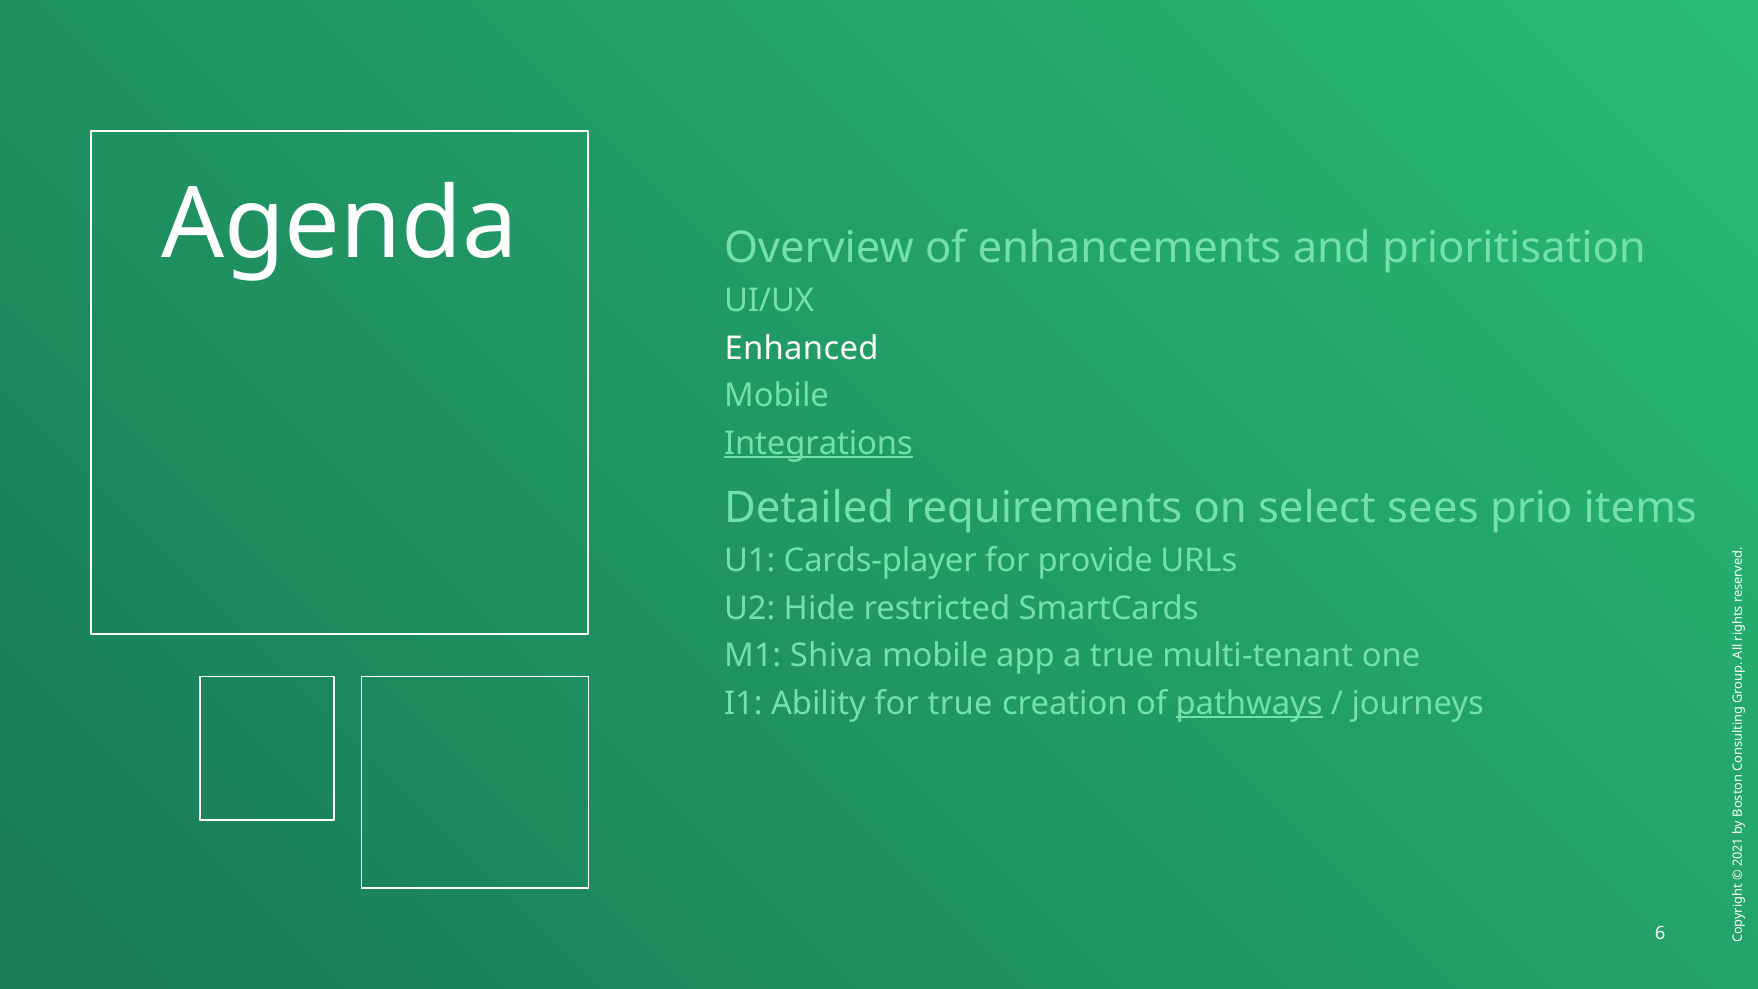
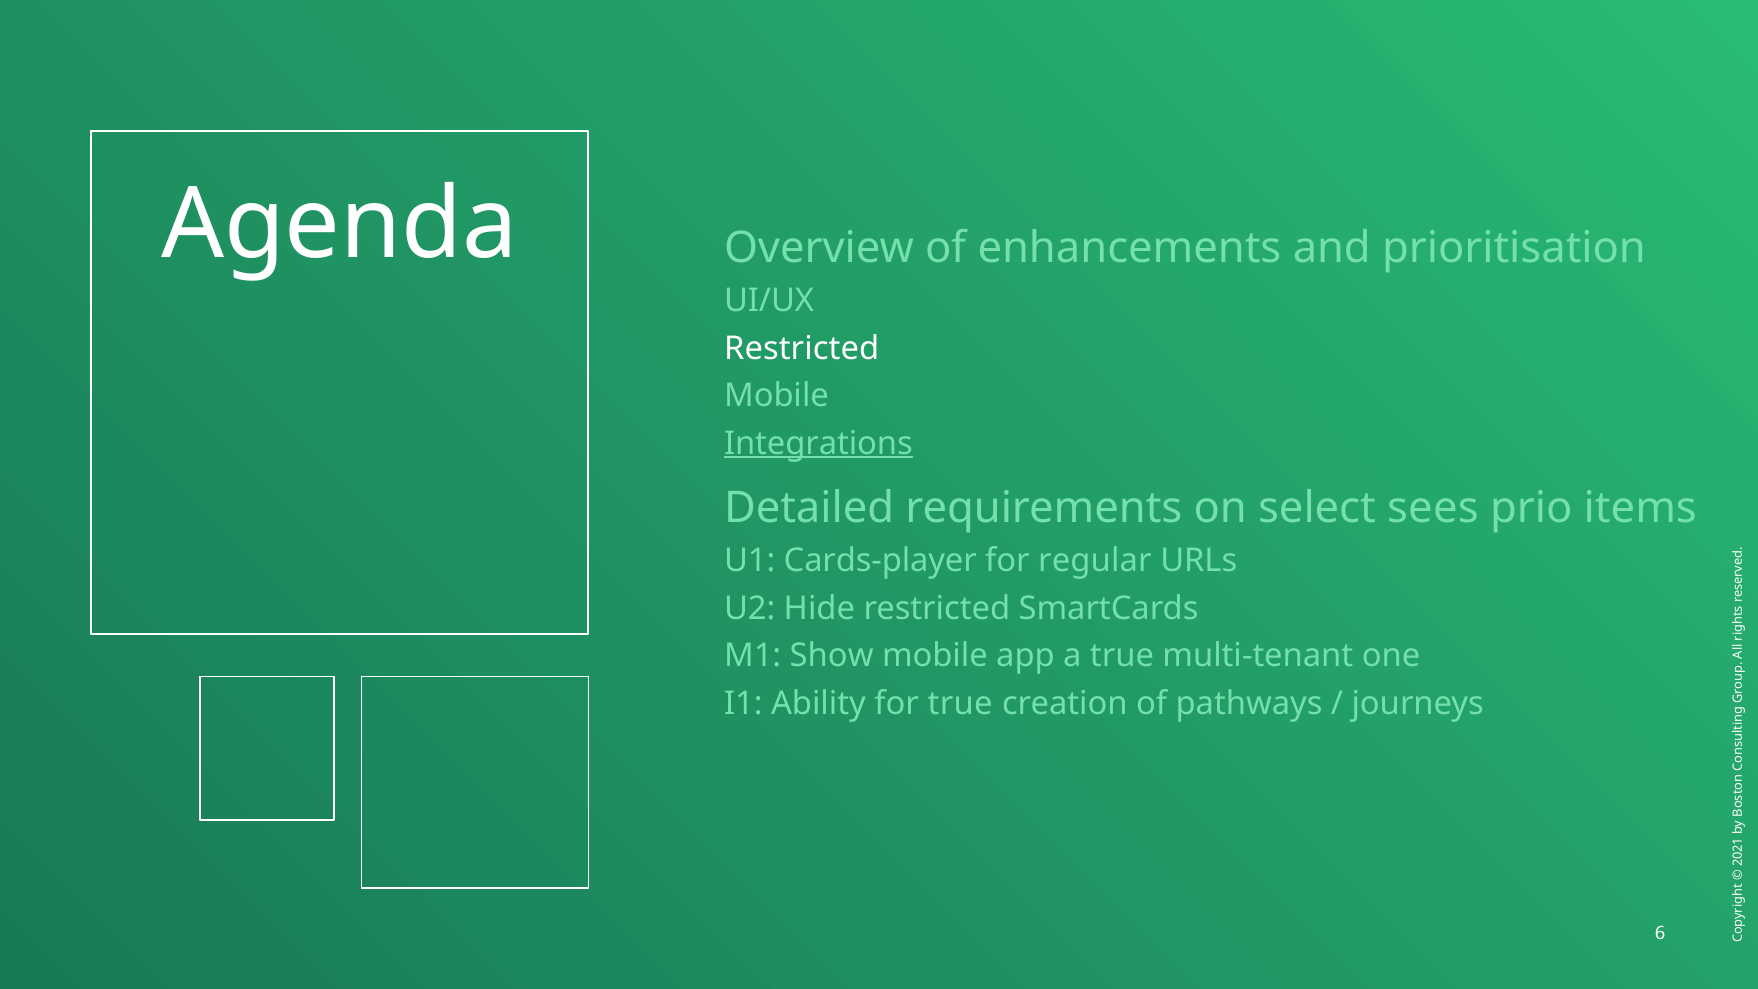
Enhanced at (802, 348): Enhanced -> Restricted
provide: provide -> regular
Shiva: Shiva -> Show
pathways underline: present -> none
